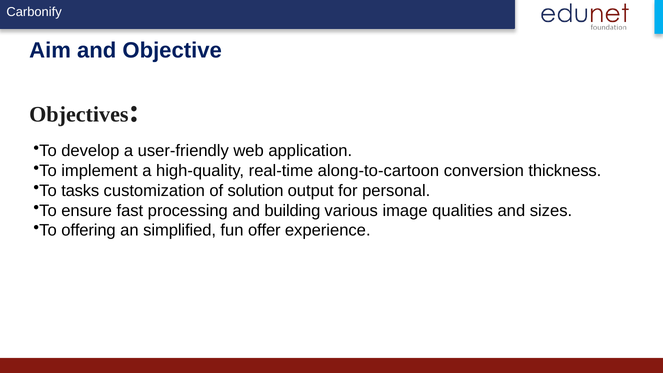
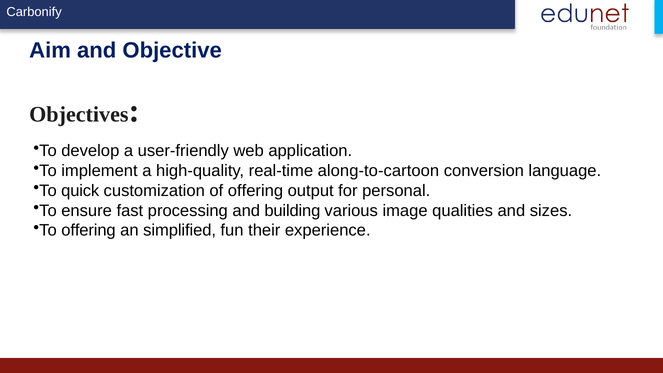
thickness: thickness -> language
tasks: tasks -> quick
of solution: solution -> offering
offer: offer -> their
